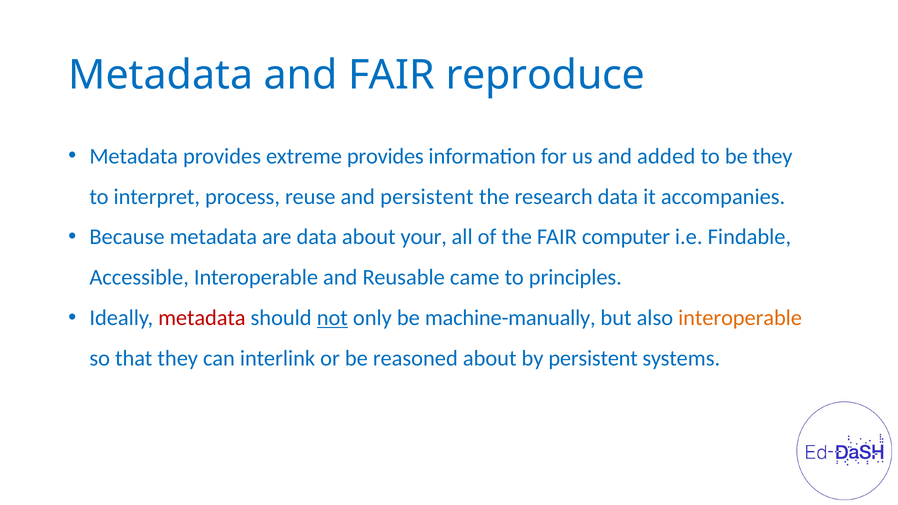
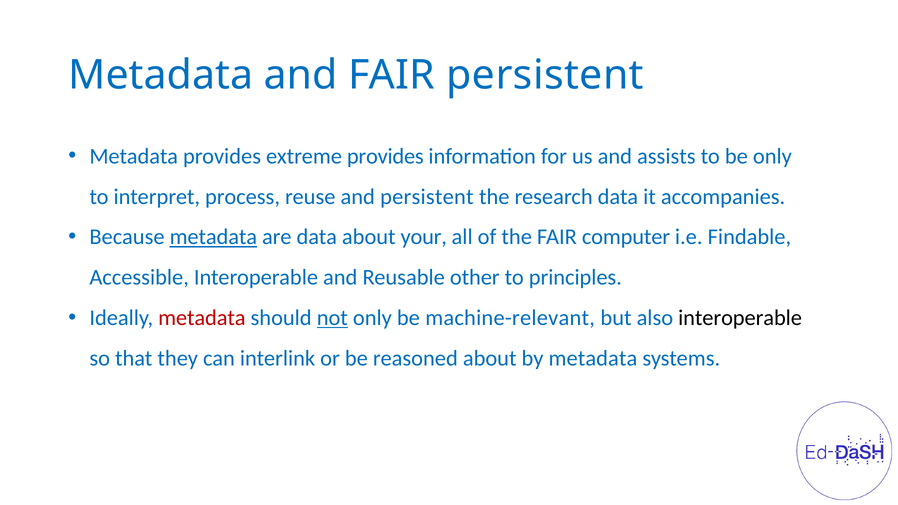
FAIR reproduce: reproduce -> persistent
added: added -> assists
be they: they -> only
metadata at (213, 237) underline: none -> present
came: came -> other
machine-manually: machine-manually -> machine-relevant
interoperable at (740, 318) colour: orange -> black
by persistent: persistent -> metadata
